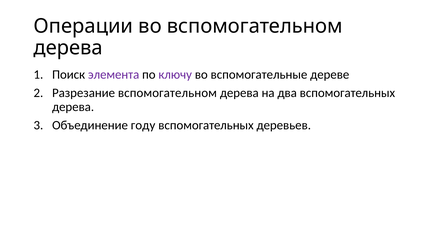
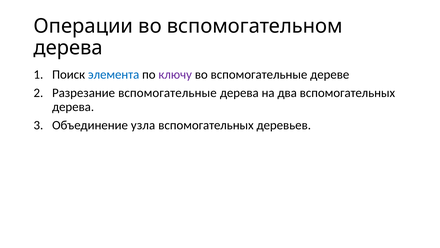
элемента colour: purple -> blue
Разрезание вспомогательном: вспомогательном -> вспомогательные
году: году -> узла
